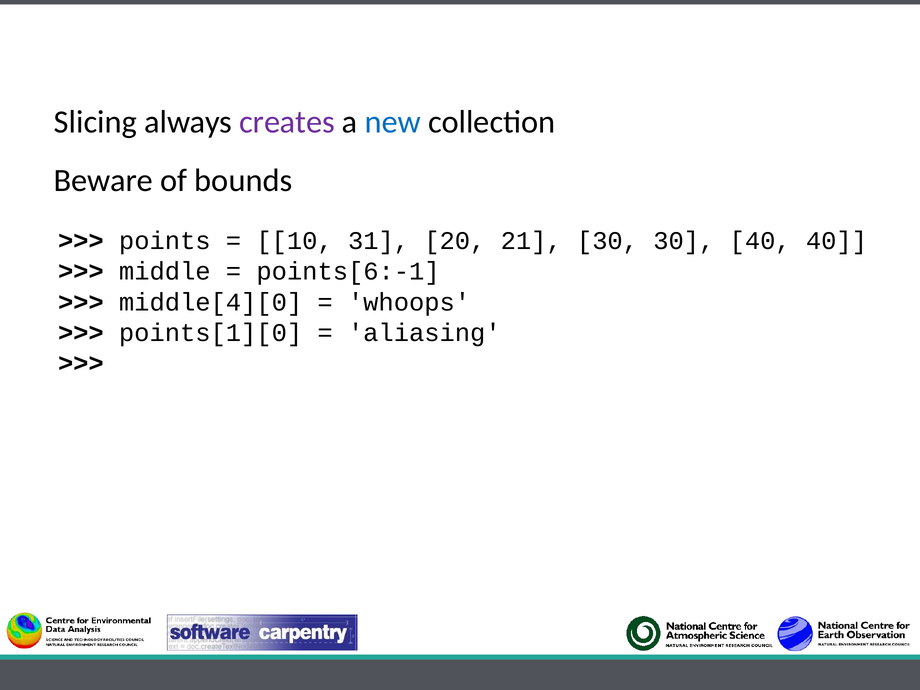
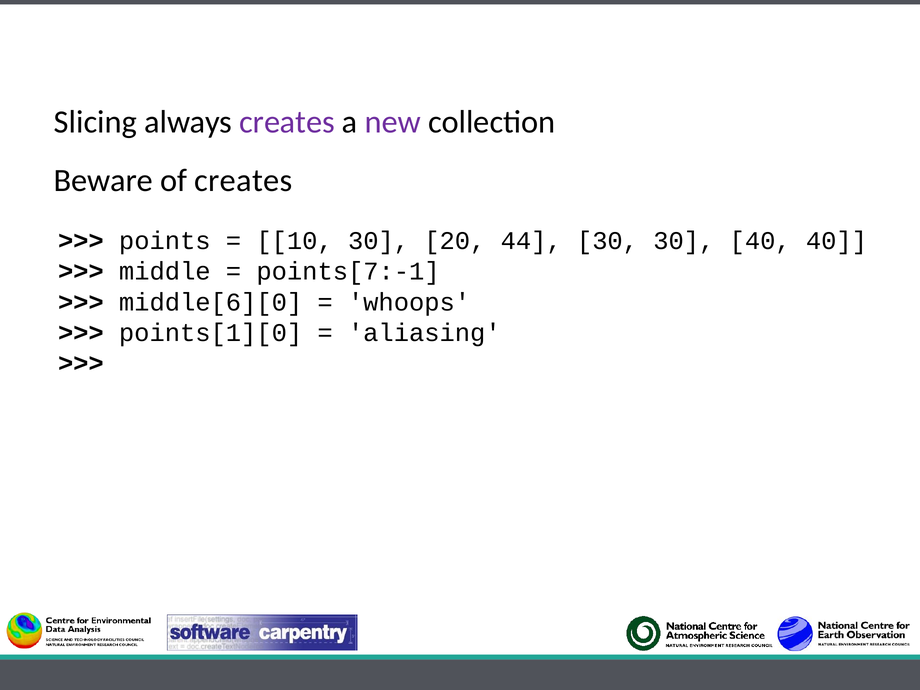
new colour: blue -> purple
of bounds: bounds -> creates
10 31: 31 -> 30
21: 21 -> 44
points[6:-1: points[6:-1 -> points[7:-1
middle[4][0: middle[4][0 -> middle[6][0
